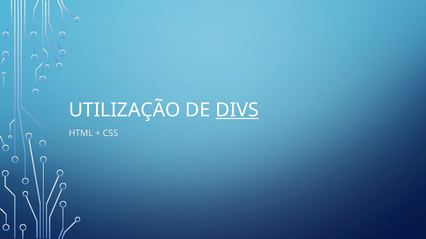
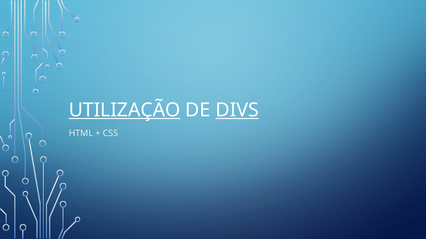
UTILIZAÇÃO underline: none -> present
